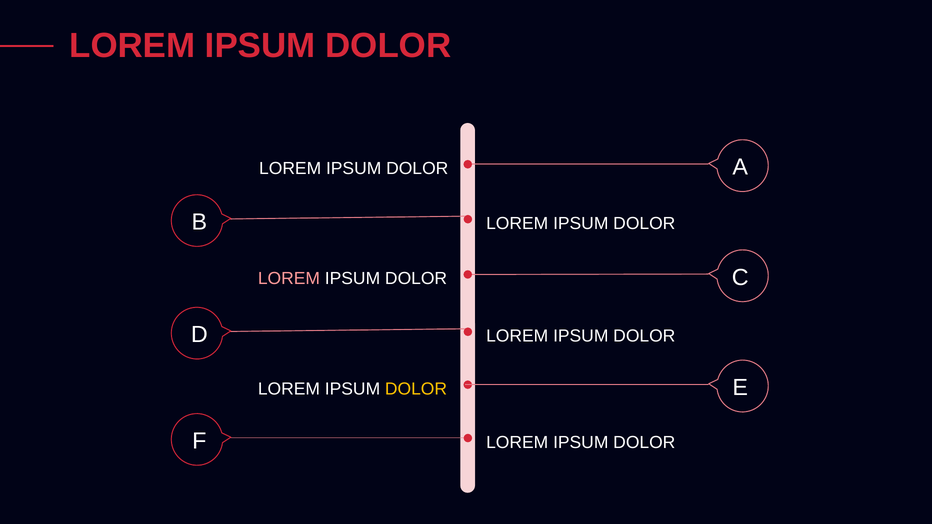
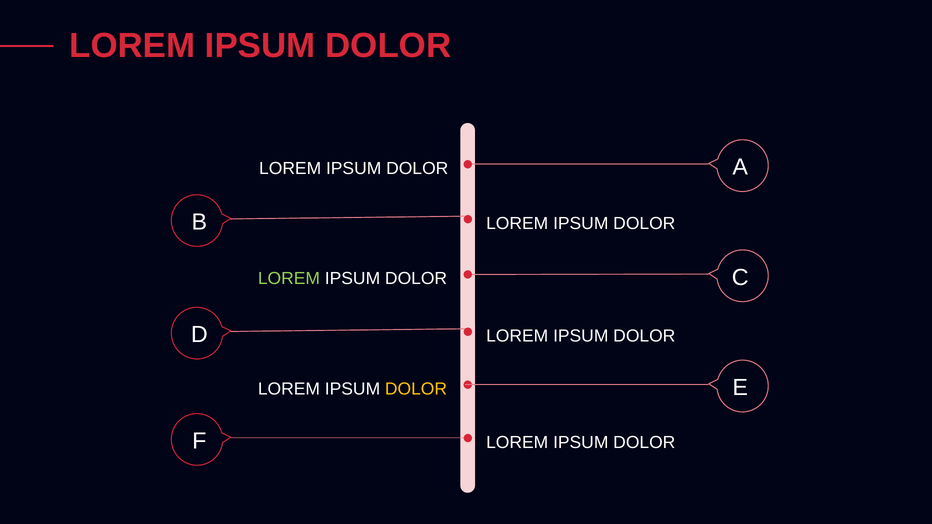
LOREM at (289, 279) colour: pink -> light green
